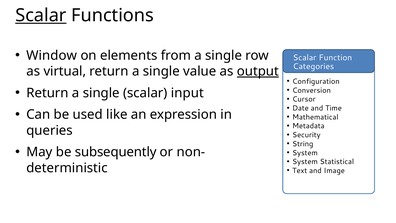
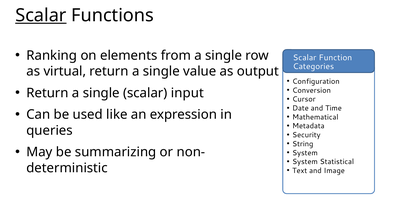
Window: Window -> Ranking
output underline: present -> none
subsequently: subsequently -> summarizing
